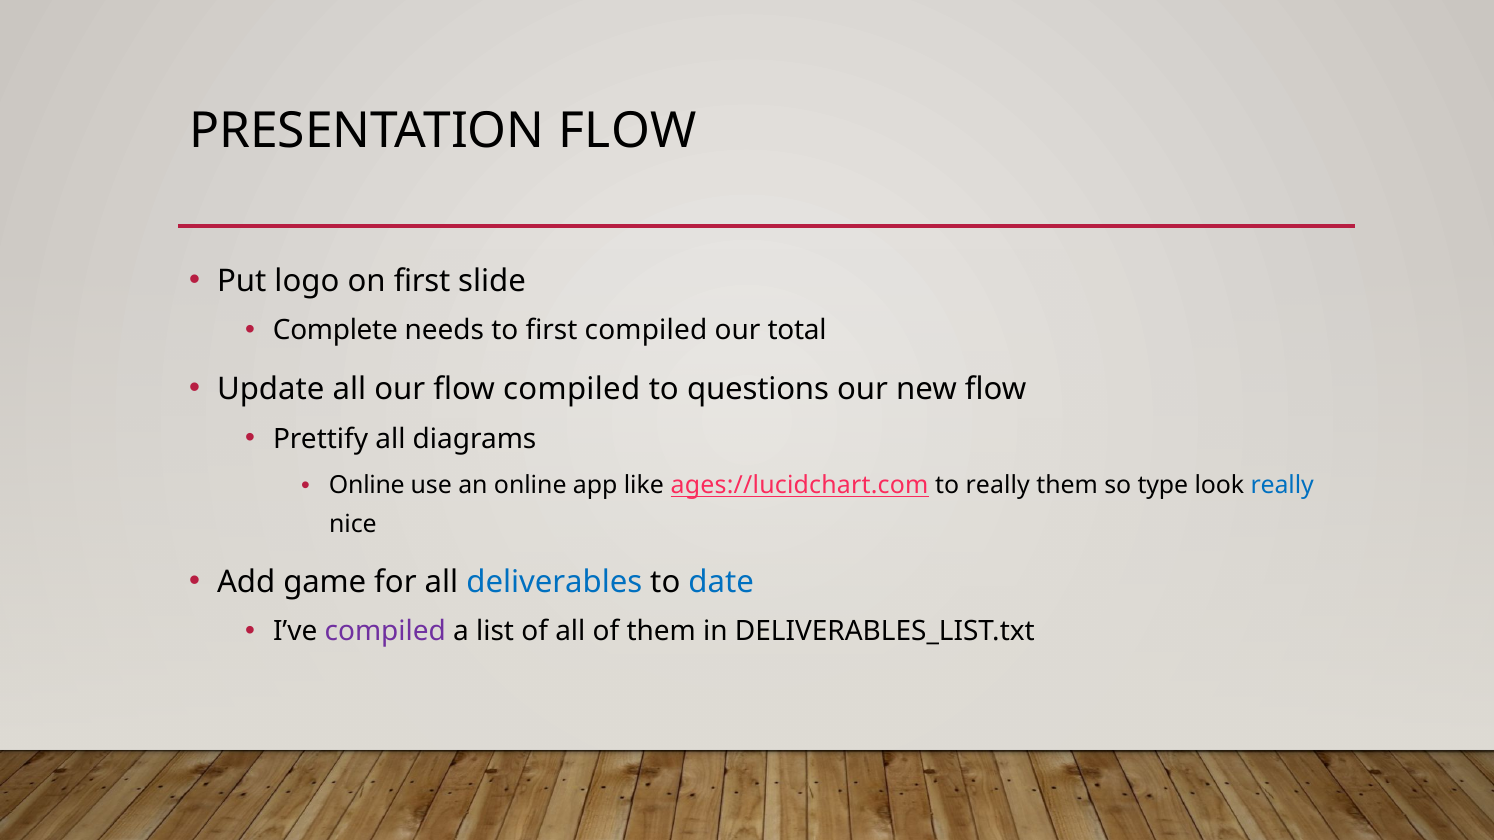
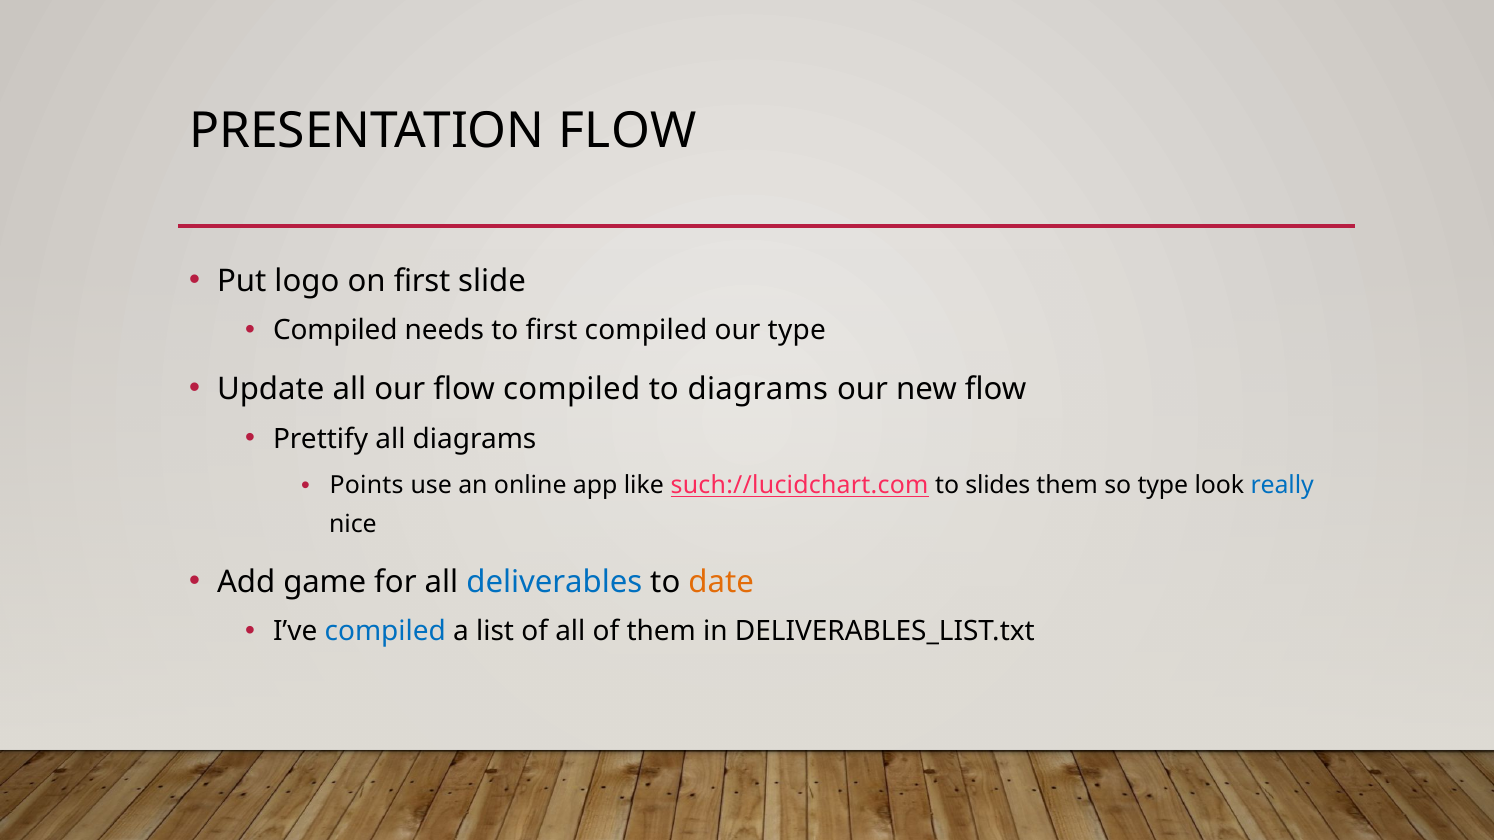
Complete at (335, 331): Complete -> Compiled
our total: total -> type
to questions: questions -> diagrams
Online at (367, 485): Online -> Points
ages://lucidchart.com: ages://lucidchart.com -> such://lucidchart.com
to really: really -> slides
date colour: blue -> orange
compiled at (385, 632) colour: purple -> blue
